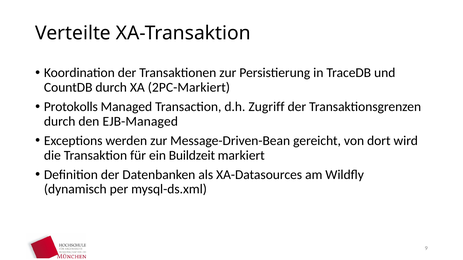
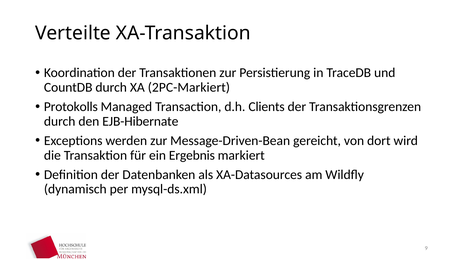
Zugriff: Zugriff -> Clients
EJB-Managed: EJB-Managed -> EJB-Hibernate
Buildzeit: Buildzeit -> Ergebnis
